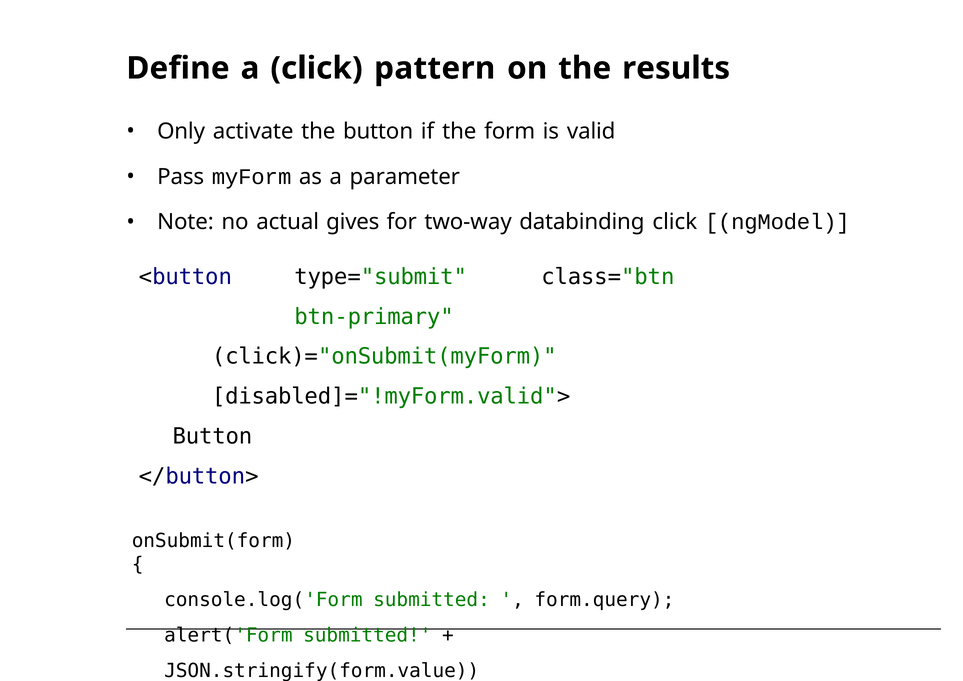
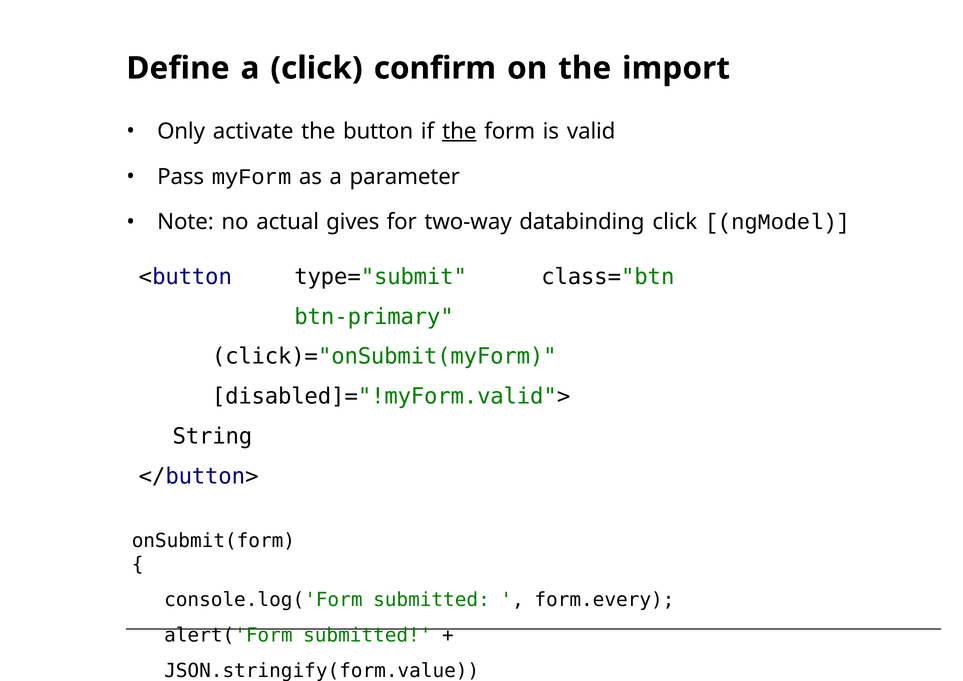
pattern: pattern -> confirm
results: results -> import
the at (459, 131) underline: none -> present
Button at (212, 436): Button -> String
form.query: form.query -> form.every
